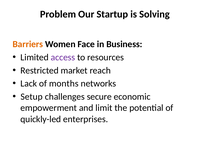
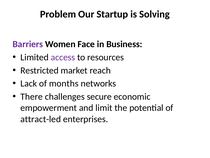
Barriers colour: orange -> purple
Setup: Setup -> There
quickly-led: quickly-led -> attract-led
